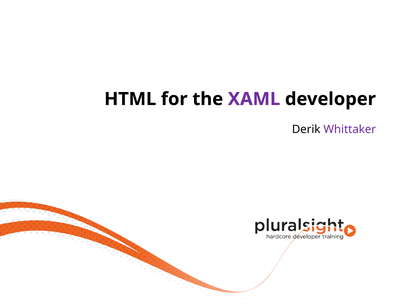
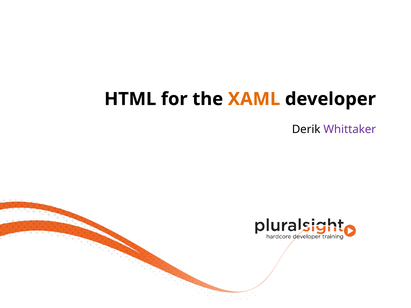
XAML colour: purple -> orange
